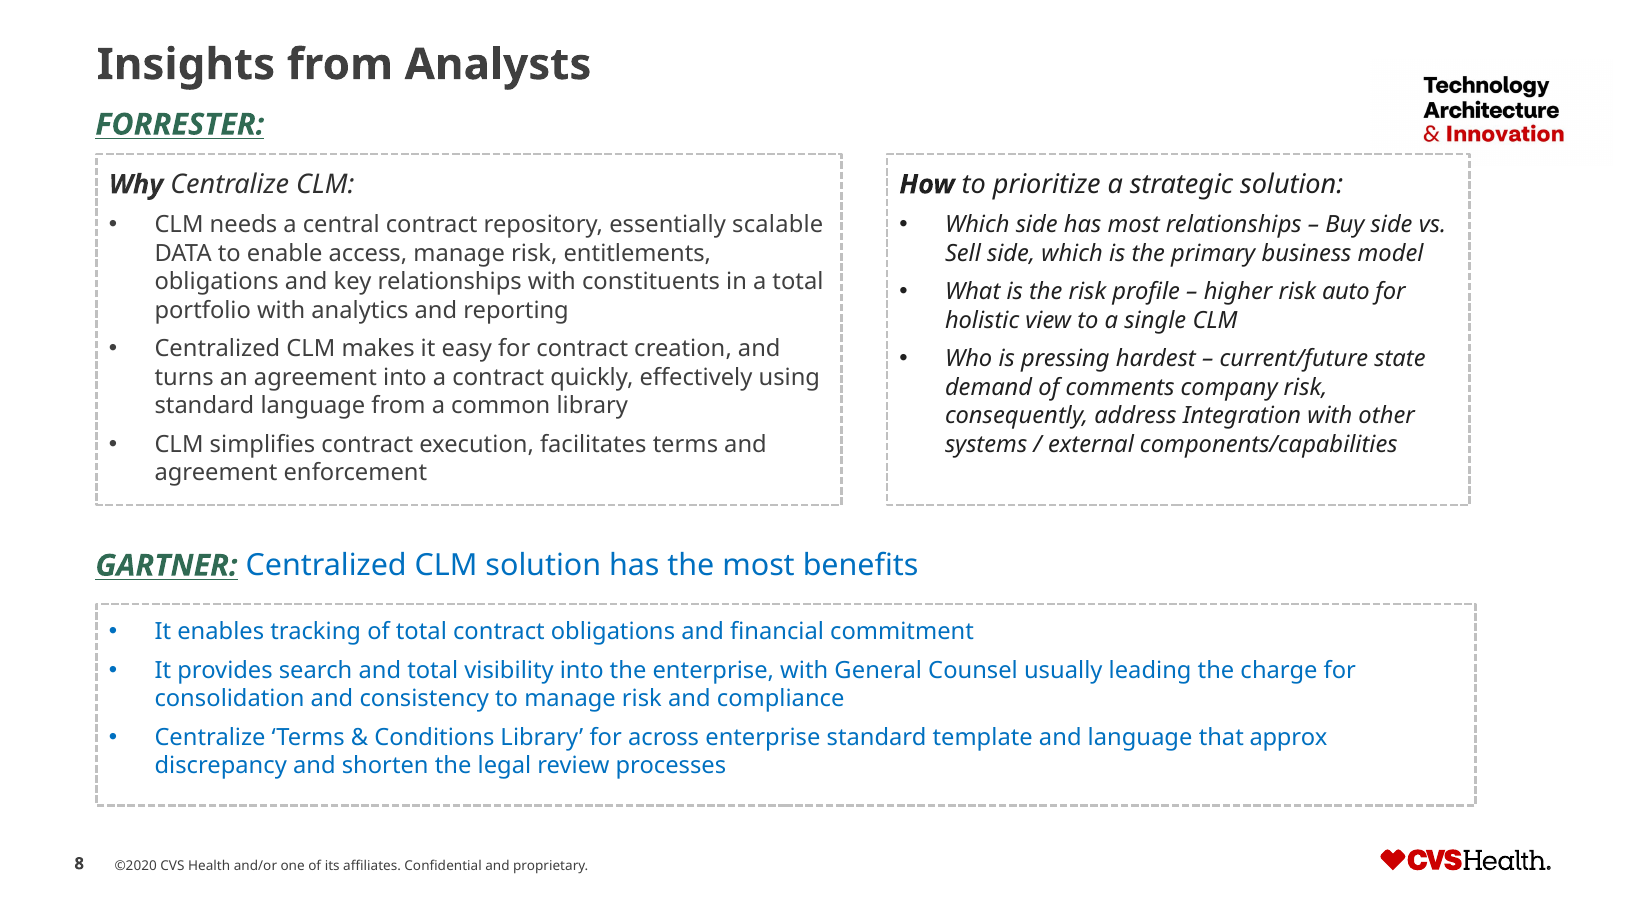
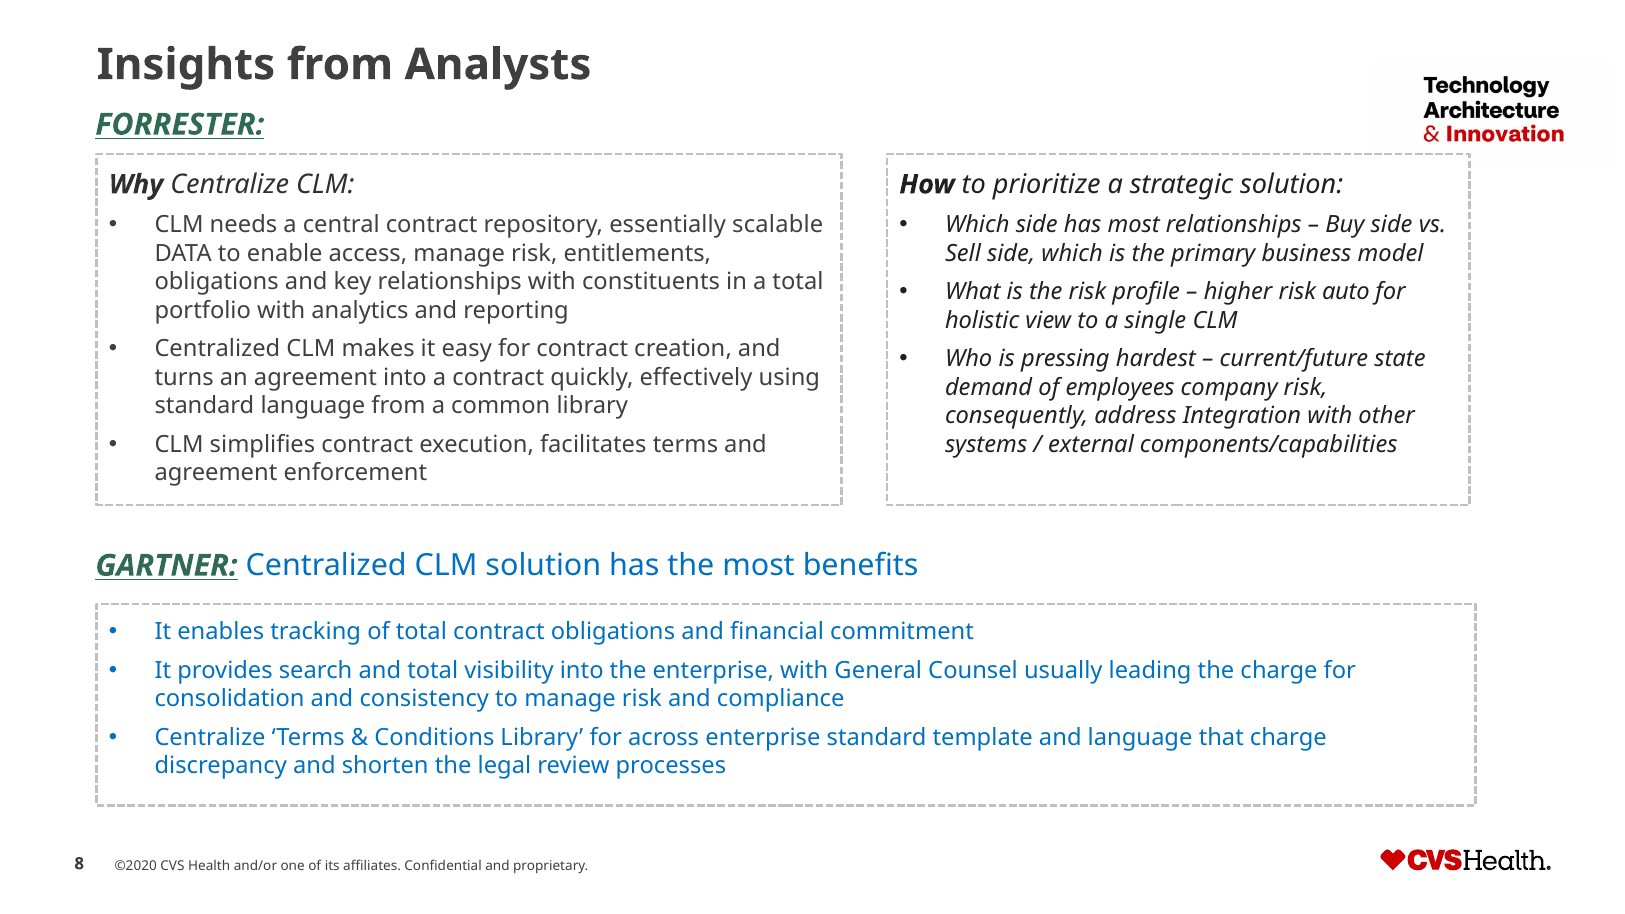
comments: comments -> employees
that approx: approx -> charge
